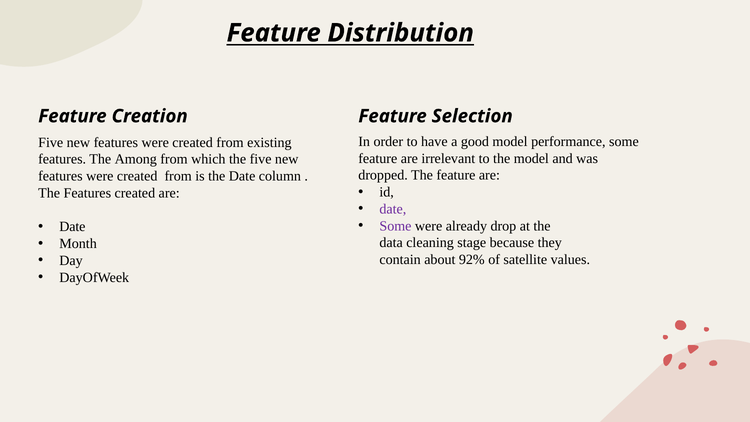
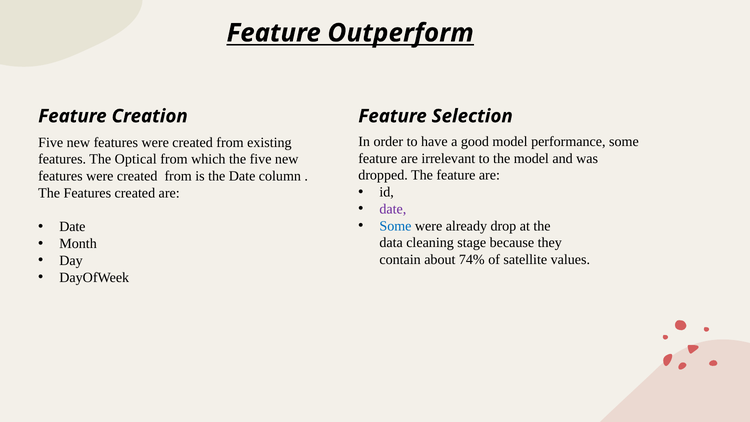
Distribution: Distribution -> Outperform
Among: Among -> Optical
Some at (395, 226) colour: purple -> blue
92%: 92% -> 74%
